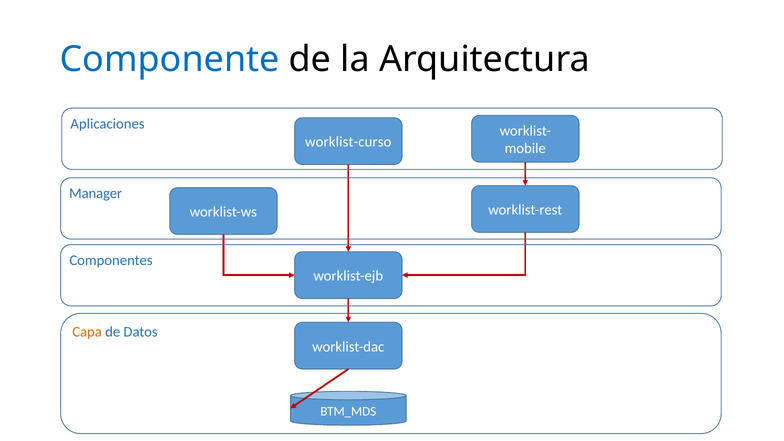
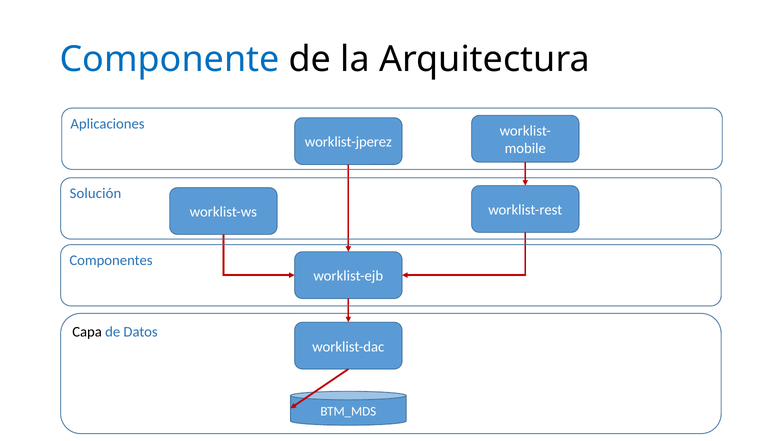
worklist-curso: worklist-curso -> worklist-jperez
Manager: Manager -> Solución
Capa colour: orange -> black
